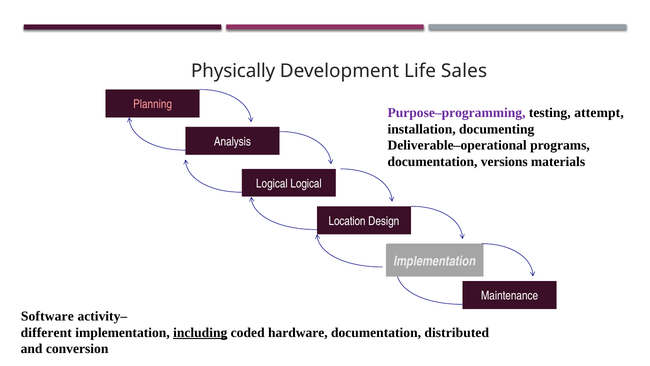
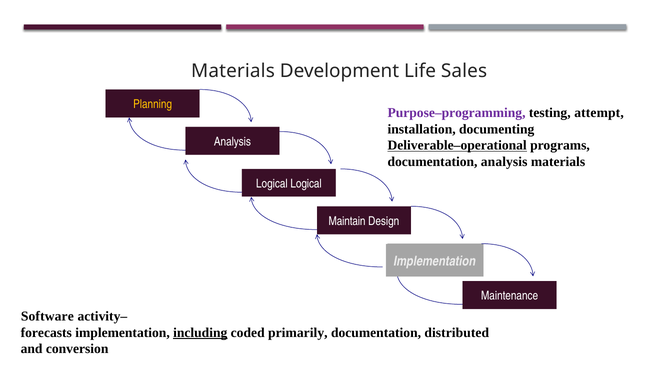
Physically at (233, 71): Physically -> Materials
Planning colour: pink -> yellow
Deliverable–operational underline: none -> present
documentation versions: versions -> analysis
Location: Location -> Maintain
different: different -> forecasts
hardware: hardware -> primarily
